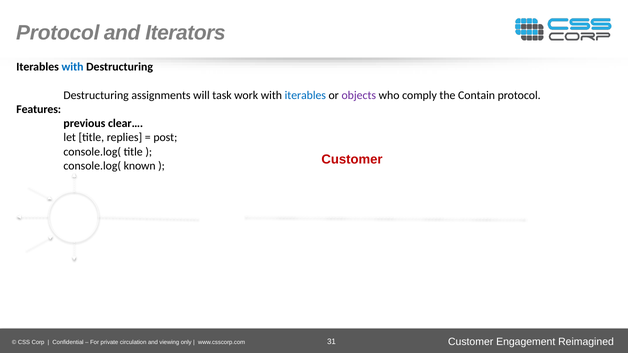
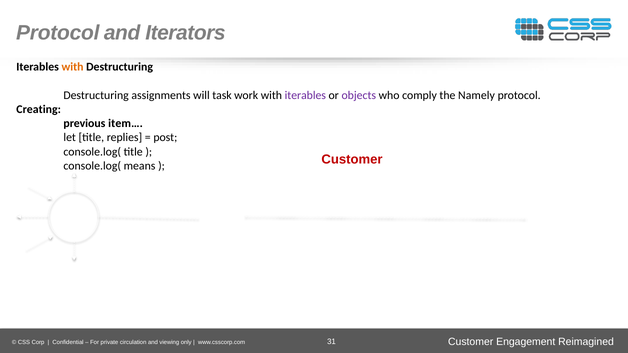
with at (73, 67) colour: blue -> orange
iterables at (305, 95) colour: blue -> purple
Contain: Contain -> Namely
Features: Features -> Creating
clear…: clear… -> item…
known: known -> means
